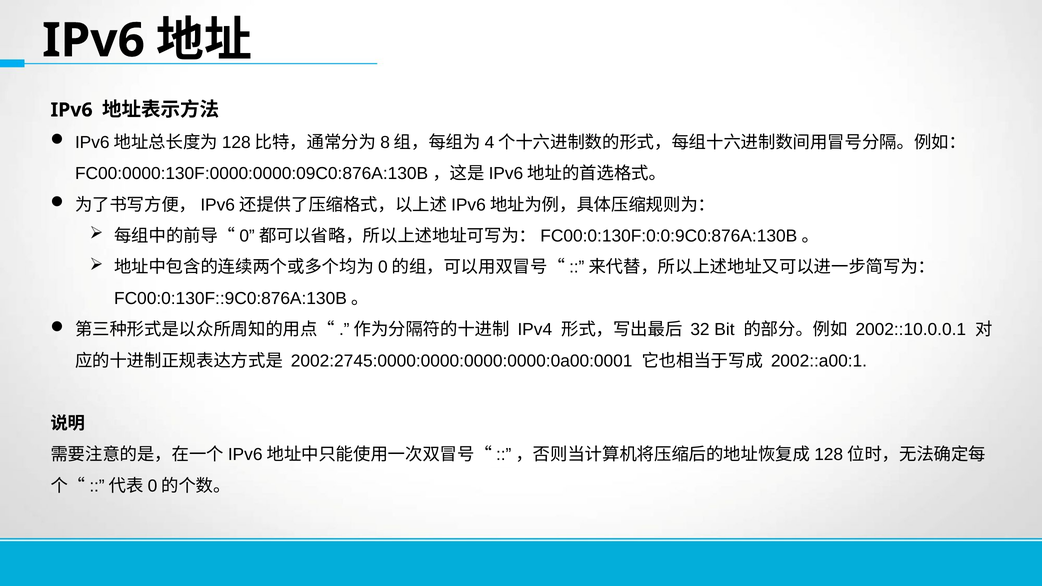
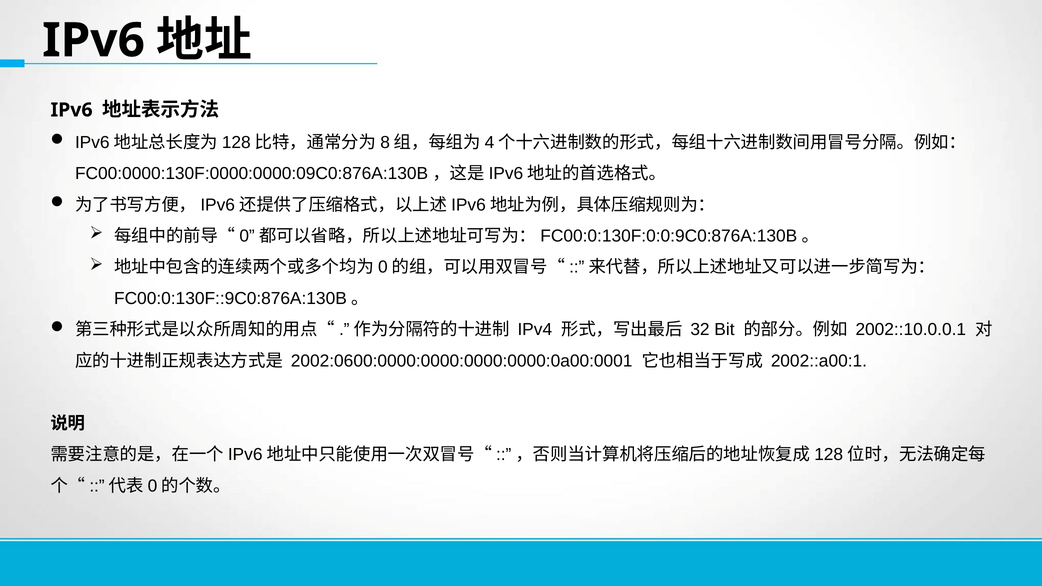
2002:2745:0000:0000:0000:0000:0a00:0001: 2002:2745:0000:0000:0000:0000:0a00:0001 -> 2002:0600:0000:0000:0000:0000:0a00:0001
